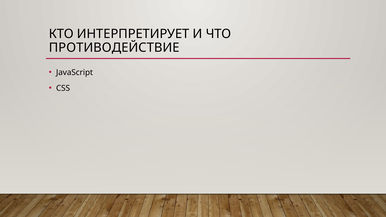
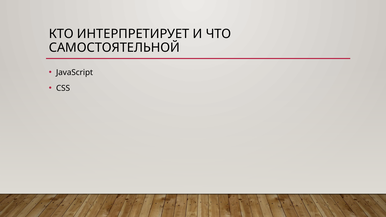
ПРОТИВОДЕЙСТВИЕ: ПРОТИВОДЕЙСТВИЕ -> САМОСТОЯТЕЛЬНОЙ
